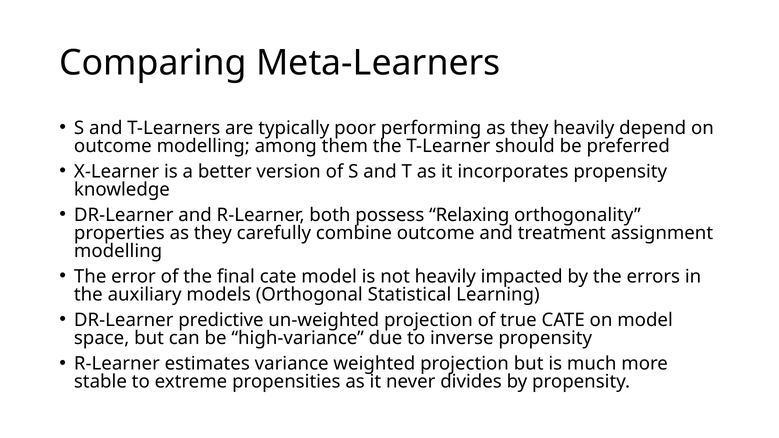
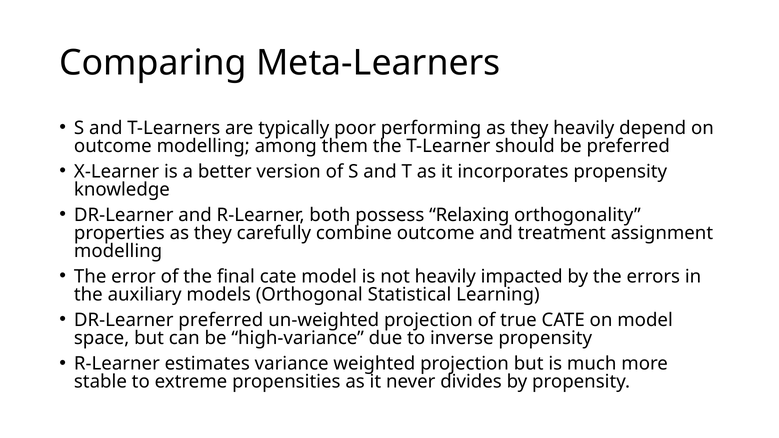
DR-Learner predictive: predictive -> preferred
